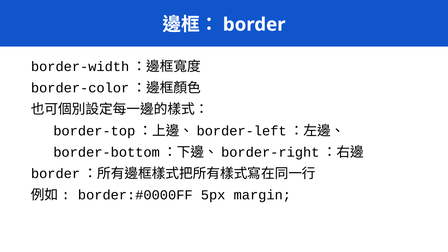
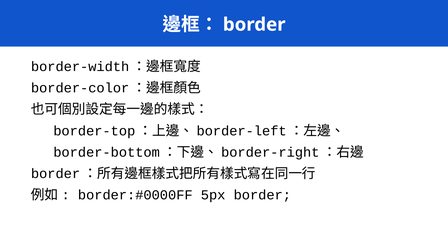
5px margin: margin -> border
